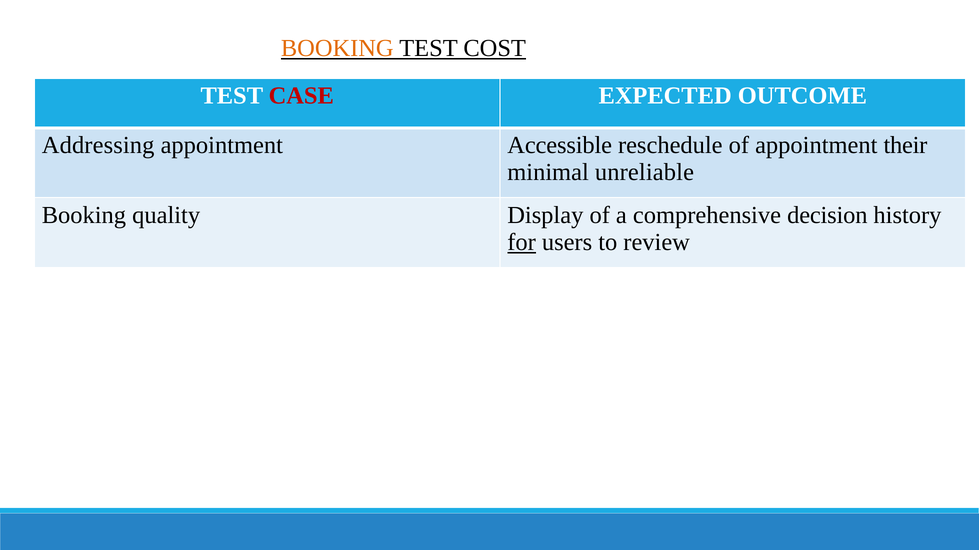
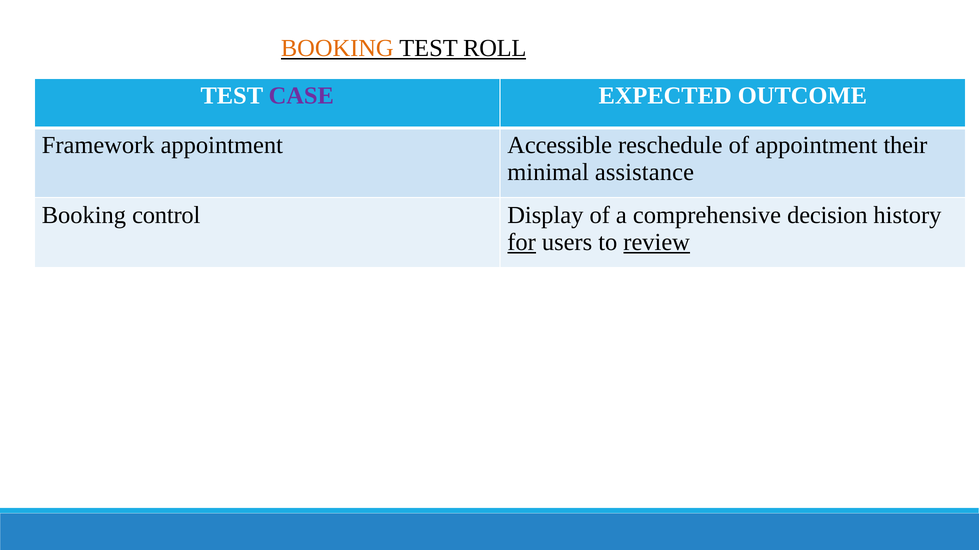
COST: COST -> ROLL
CASE colour: red -> purple
Addressing: Addressing -> Framework
unreliable: unreliable -> assistance
quality: quality -> control
review underline: none -> present
